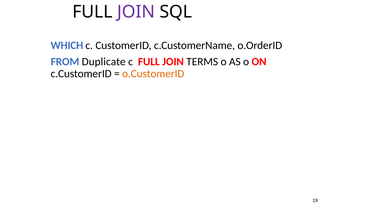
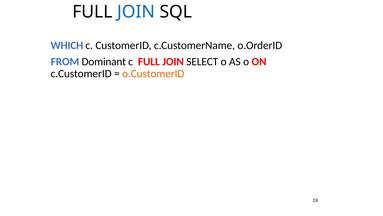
JOIN at (136, 12) colour: purple -> blue
Duplicate: Duplicate -> Dominant
TERMS: TERMS -> SELECT
